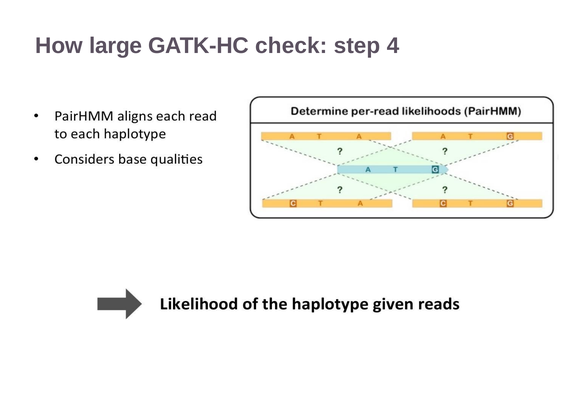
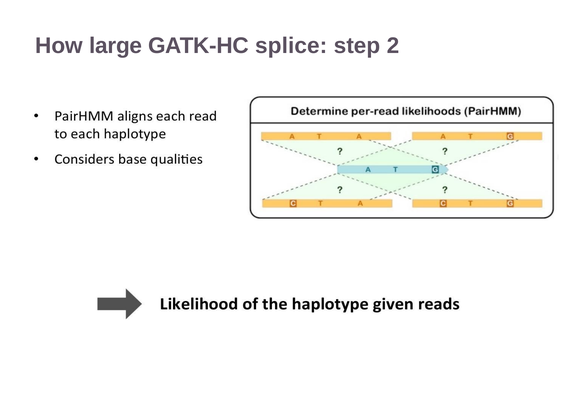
check: check -> splice
4: 4 -> 2
